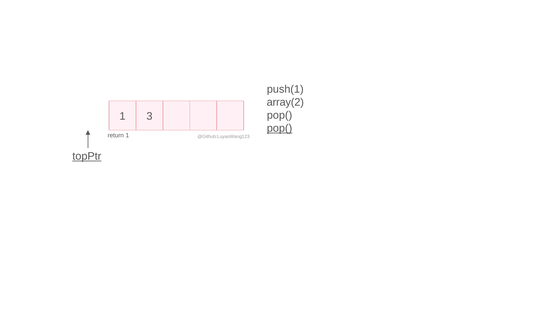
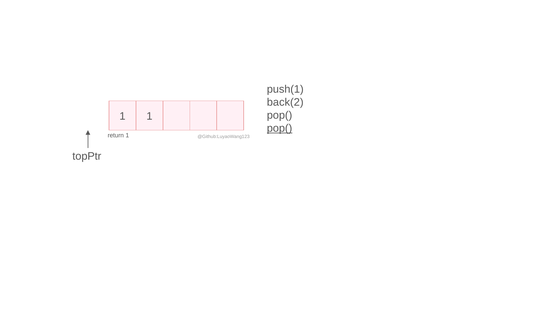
array(2: array(2 -> back(2
1 3: 3 -> 1
topPtr underline: present -> none
